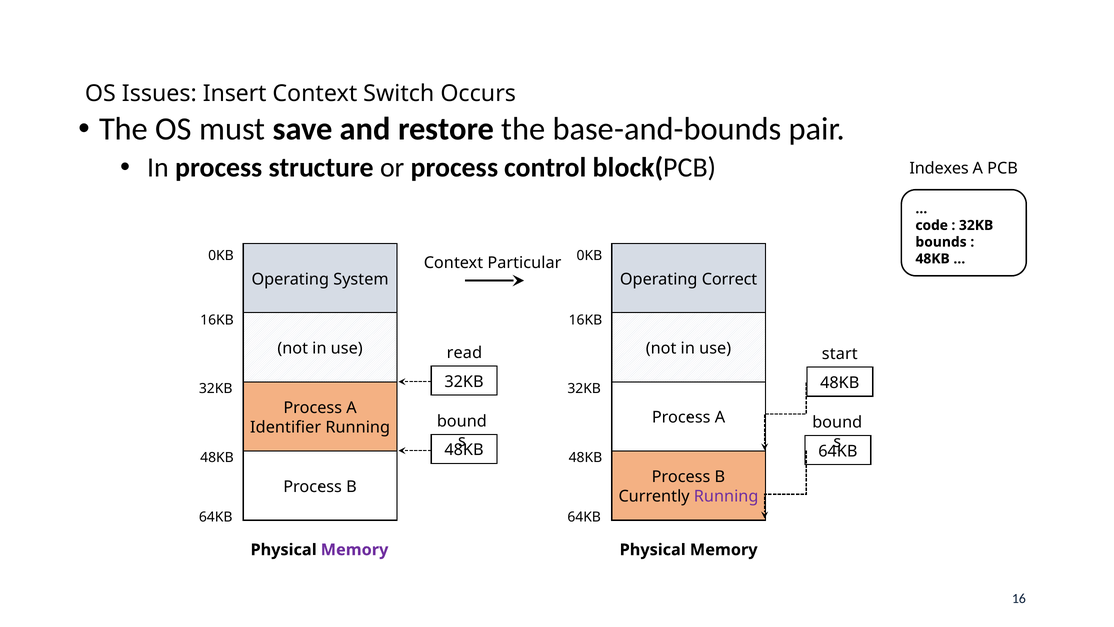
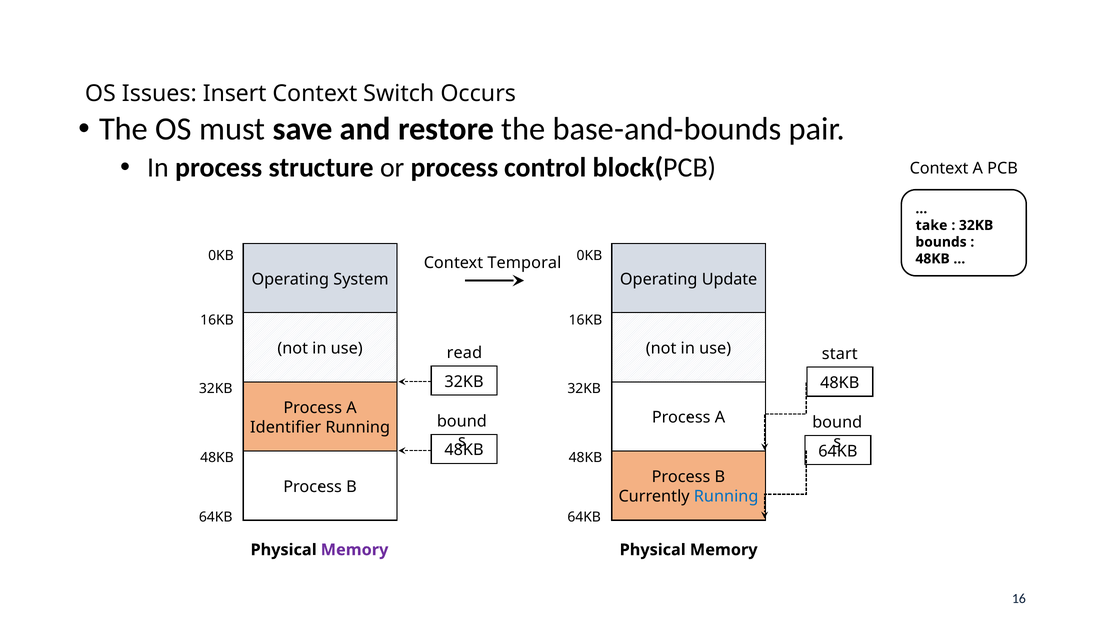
Indexes at (939, 168): Indexes -> Context
code: code -> take
Particular: Particular -> Temporal
Correct: Correct -> Update
Running at (726, 496) colour: purple -> blue
